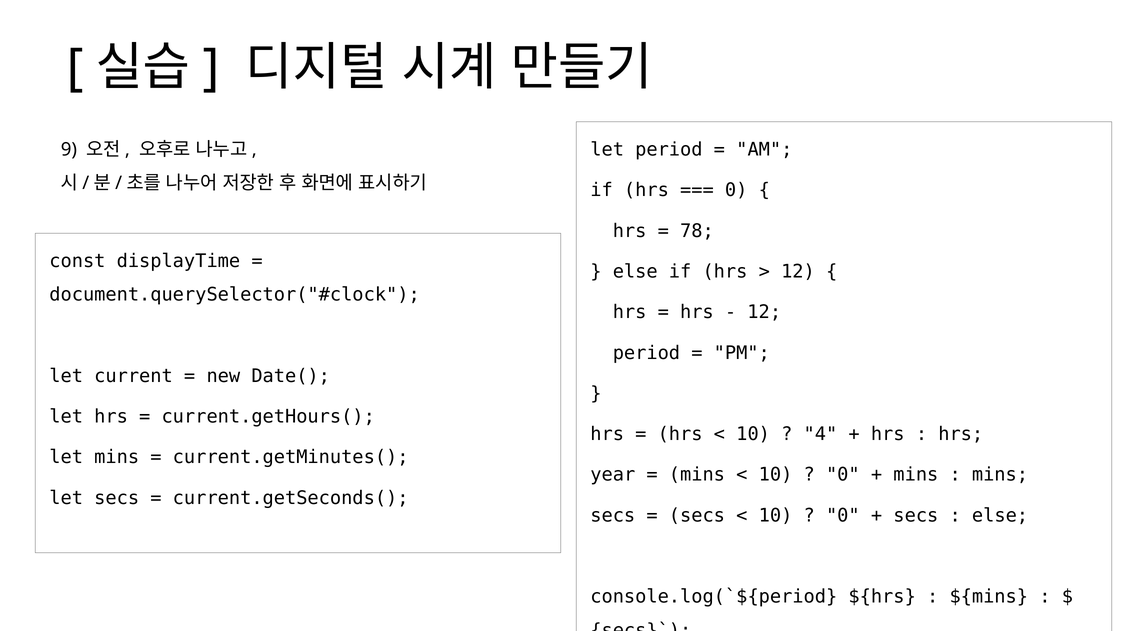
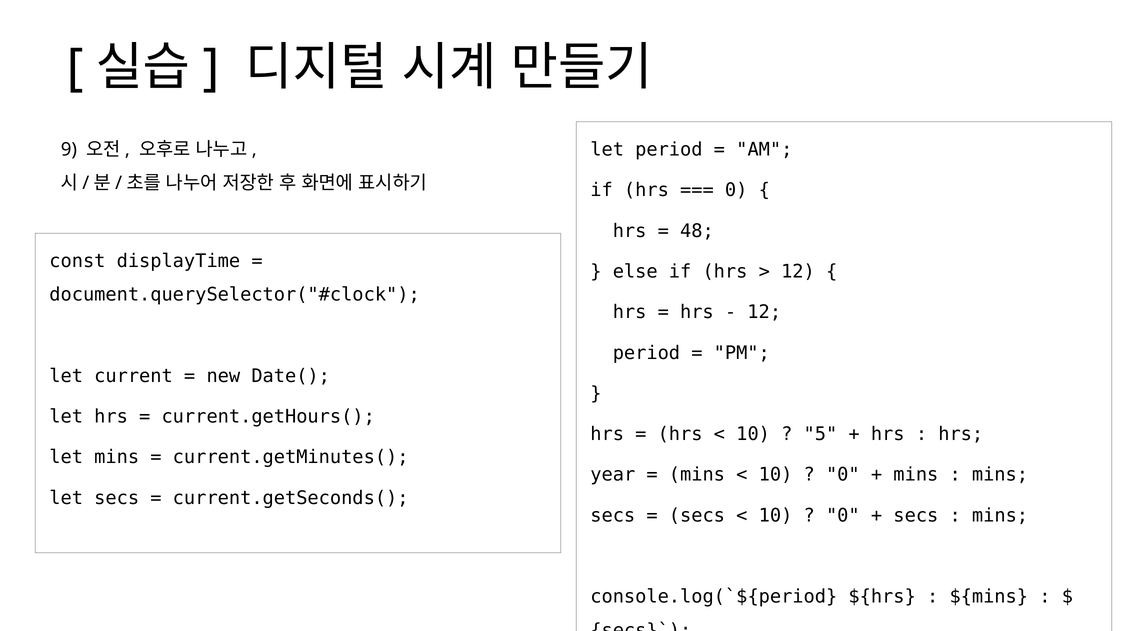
78: 78 -> 48
4: 4 -> 5
else at (1000, 516): else -> mins
